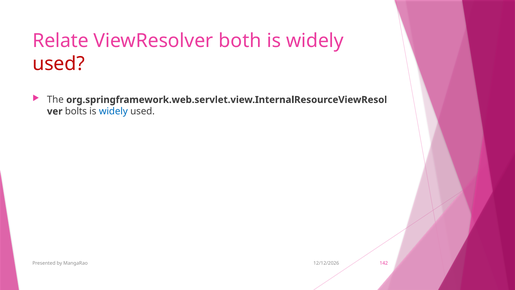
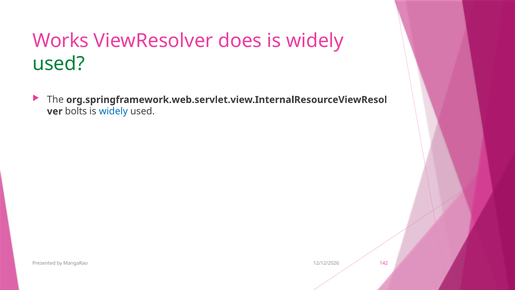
Relate: Relate -> Works
both: both -> does
used at (59, 64) colour: red -> green
